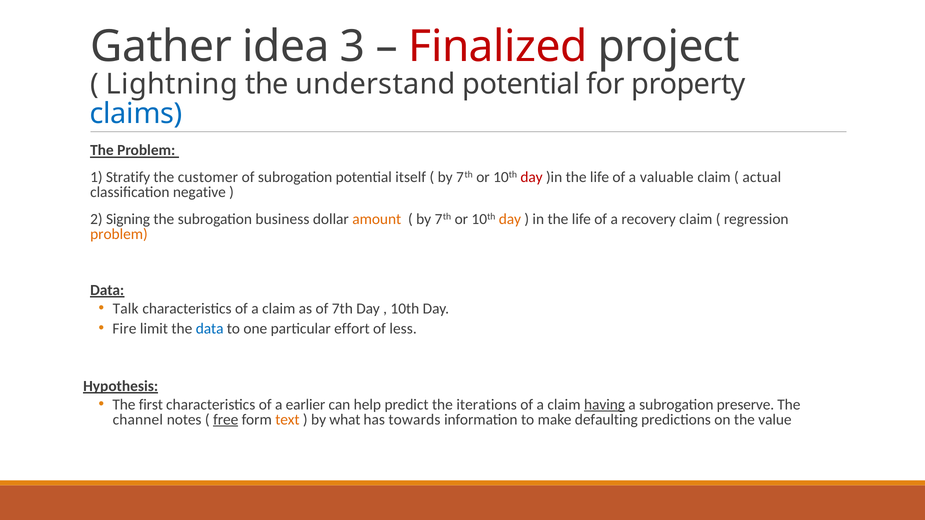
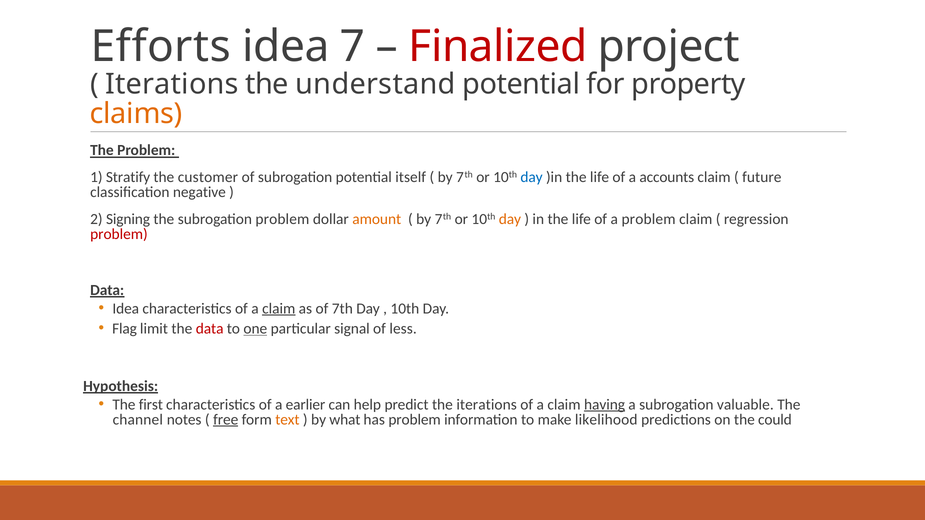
Gather: Gather -> Efforts
3: 3 -> 7
Lightning at (172, 84): Lightning -> Iterations
claims colour: blue -> orange
day at (532, 177) colour: red -> blue
valuable: valuable -> accounts
actual: actual -> future
subrogation business: business -> problem
a recovery: recovery -> problem
problem at (119, 234) colour: orange -> red
Talk at (126, 309): Talk -> Idea
claim at (279, 309) underline: none -> present
Fire: Fire -> Flag
data at (210, 329) colour: blue -> red
one underline: none -> present
effort: effort -> signal
preserve: preserve -> valuable
has towards: towards -> problem
defaulting: defaulting -> likelihood
value: value -> could
